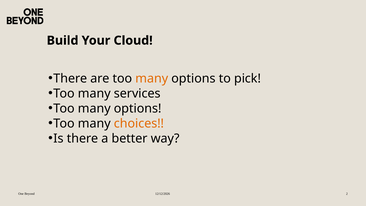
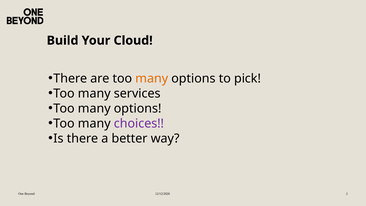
choices colour: orange -> purple
